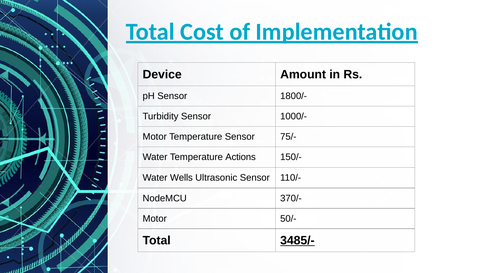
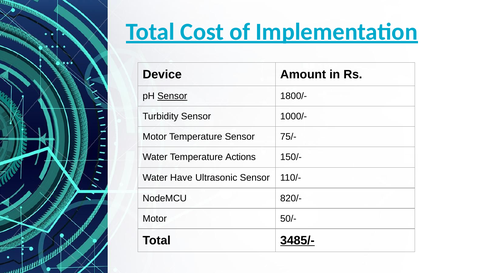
Sensor at (172, 96) underline: none -> present
Wells: Wells -> Have
370/-: 370/- -> 820/-
